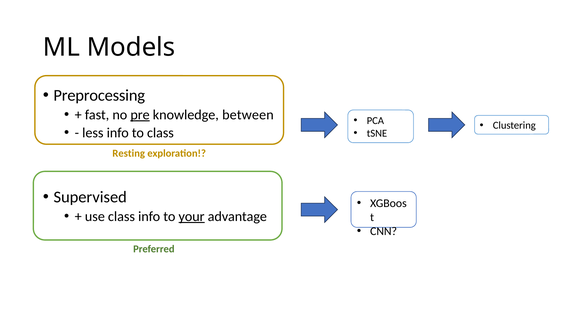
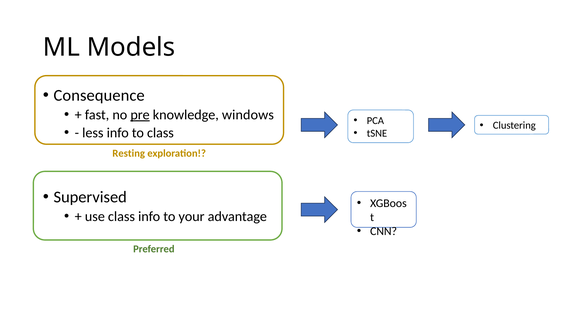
Preprocessing: Preprocessing -> Consequence
between: between -> windows
your underline: present -> none
